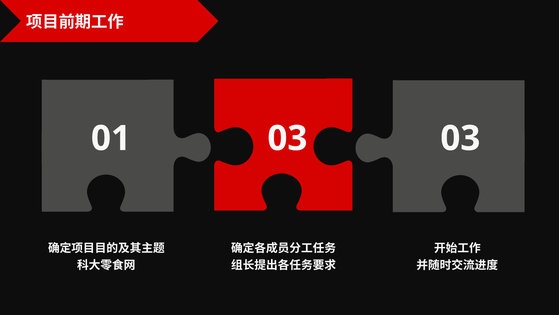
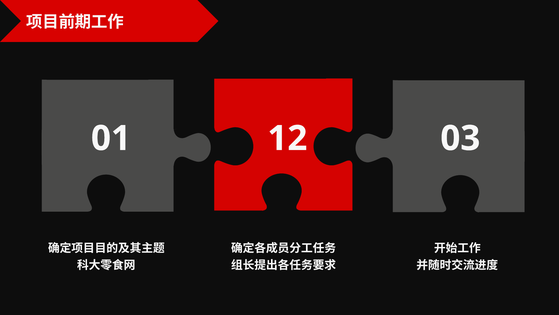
01 03: 03 -> 12
